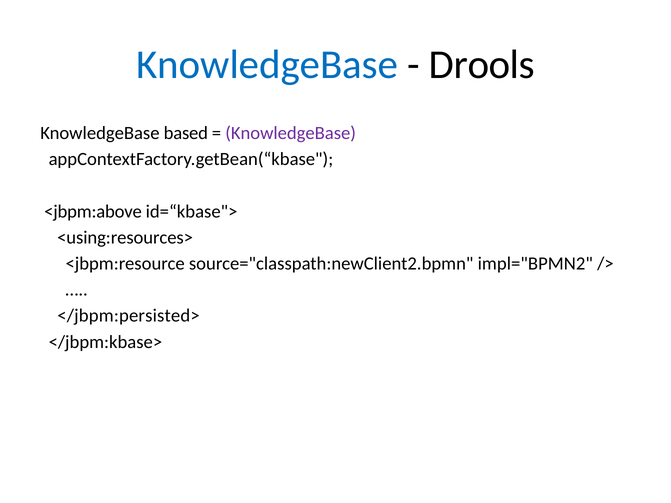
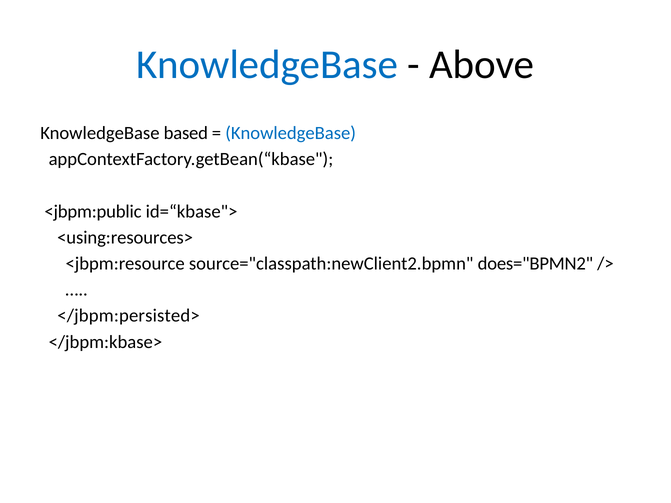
Drools: Drools -> Above
KnowledgeBase at (291, 133) colour: purple -> blue
<jbpm:above: <jbpm:above -> <jbpm:public
impl="BPMN2: impl="BPMN2 -> does="BPMN2
